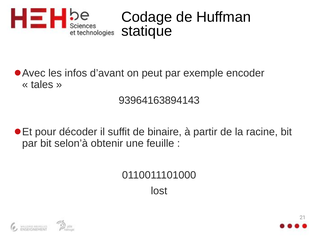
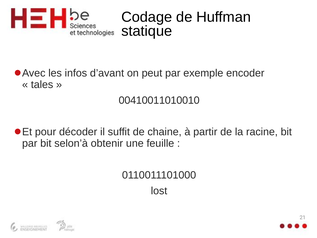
93964163894143: 93964163894143 -> 00410011010010
binaire: binaire -> chaine
